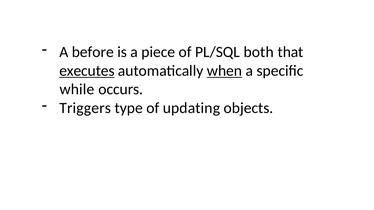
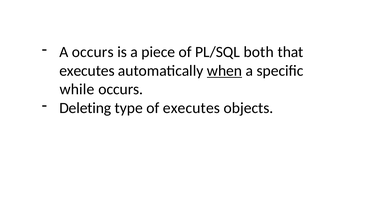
A before: before -> occurs
executes at (87, 71) underline: present -> none
Triggers: Triggers -> Deleting
of updating: updating -> executes
